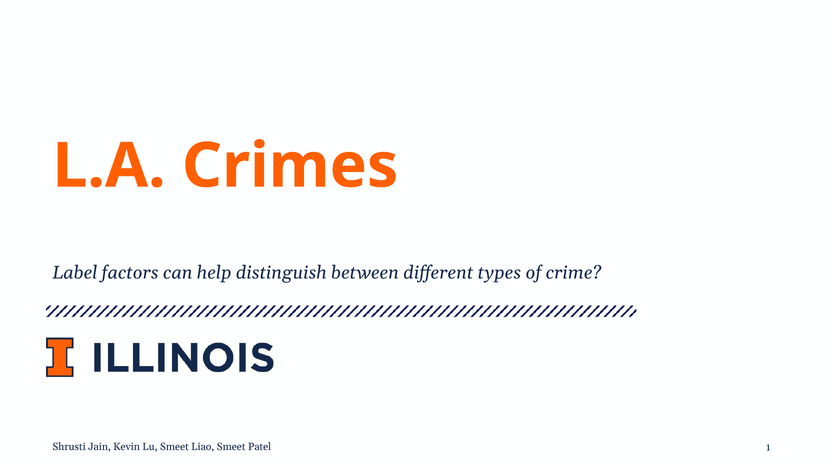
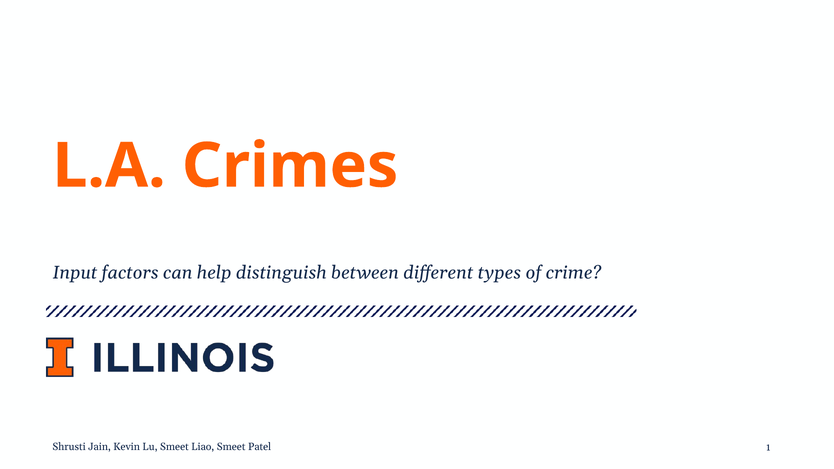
Label: Label -> Input
